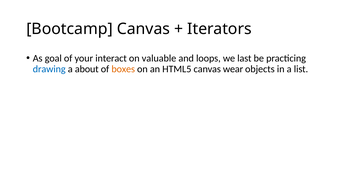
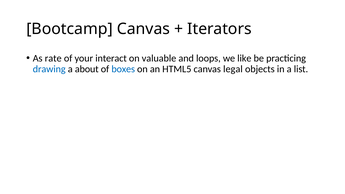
goal: goal -> rate
last: last -> like
boxes colour: orange -> blue
wear: wear -> legal
